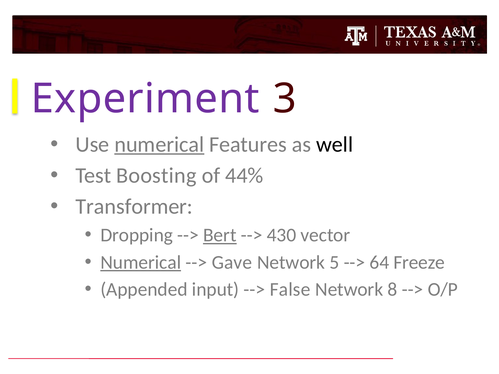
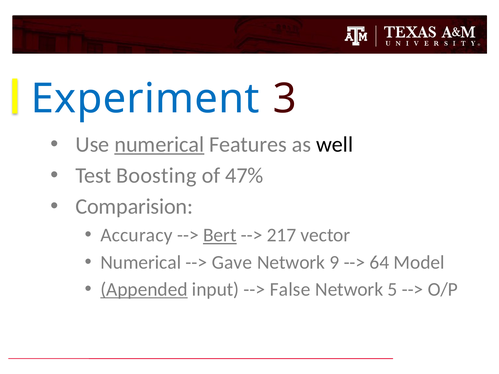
Experiment colour: purple -> blue
44%: 44% -> 47%
Transformer: Transformer -> Comparision
Dropping: Dropping -> Accuracy
430: 430 -> 217
Numerical at (141, 263) underline: present -> none
5: 5 -> 9
Freeze: Freeze -> Model
Appended underline: none -> present
8: 8 -> 5
